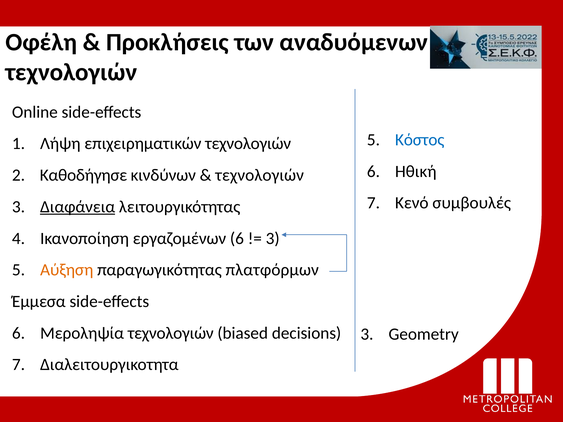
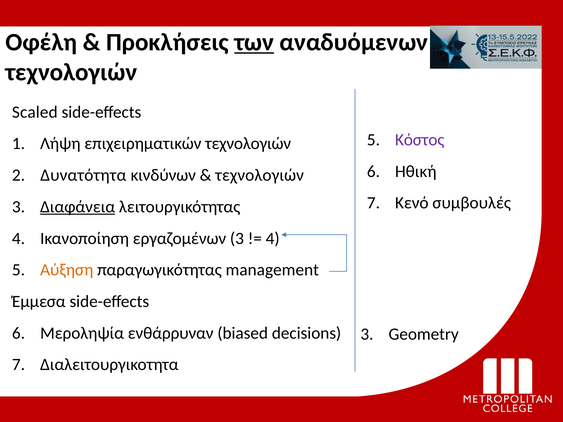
των underline: none -> present
Online: Online -> Scaled
Κόστος colour: blue -> purple
Καθοδήγησε: Καθοδήγησε -> Δυνατότητα
εργαζομένων 6: 6 -> 3
3 at (273, 238): 3 -> 4
πλατφόρμων: πλατφόρμων -> management
Μεροληψία τεχνολογιών: τεχνολογιών -> ενθάρρυναν
